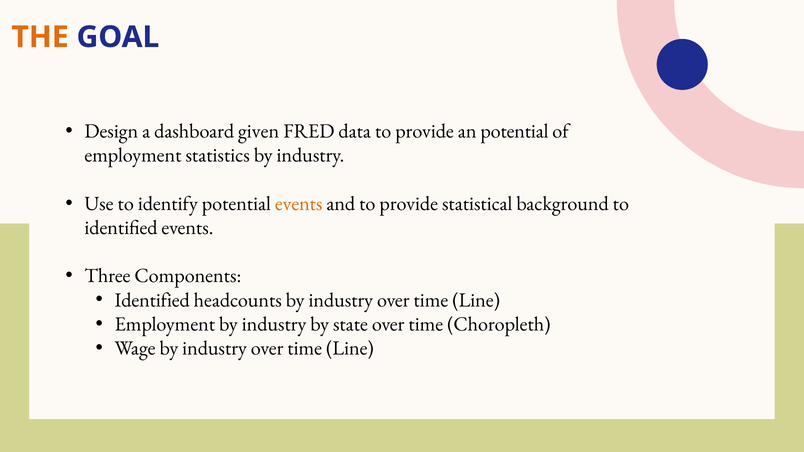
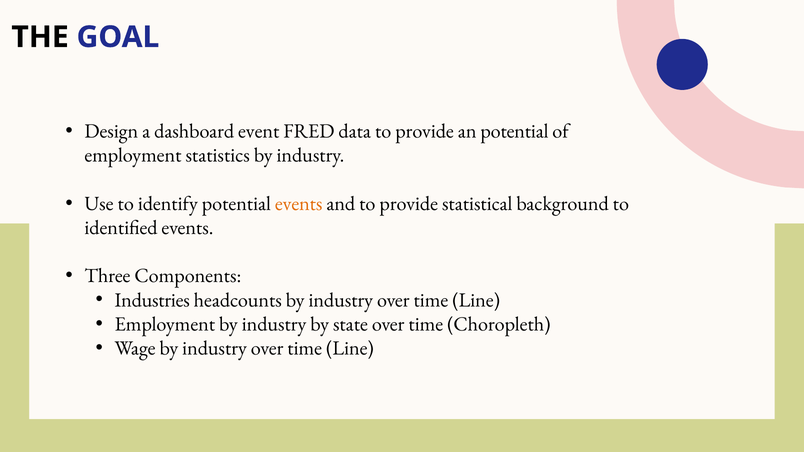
THE colour: orange -> black
given: given -> event
Identified at (152, 300): Identified -> Industries
